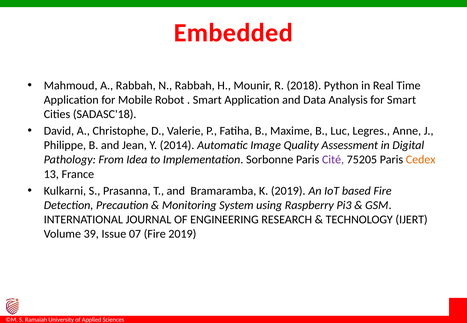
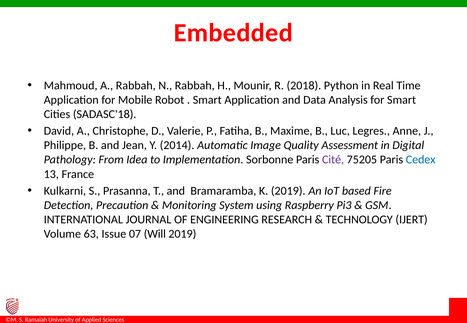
Cedex colour: orange -> blue
39: 39 -> 63
07 Fire: Fire -> Will
